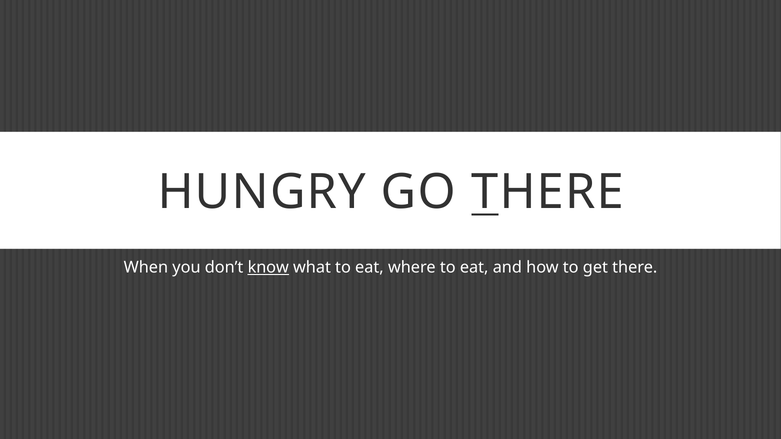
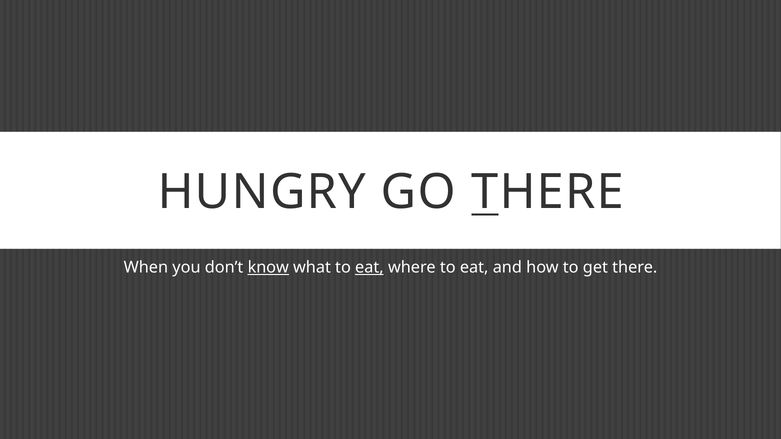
eat at (369, 268) underline: none -> present
